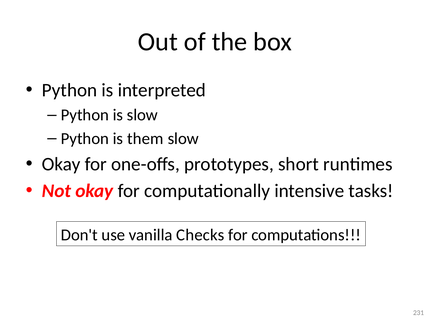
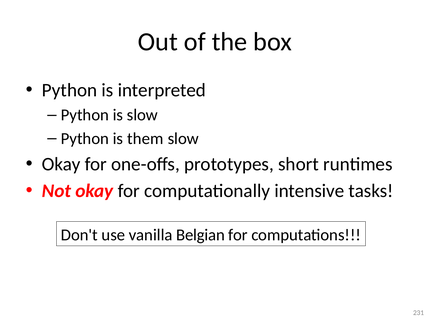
Checks: Checks -> Belgian
